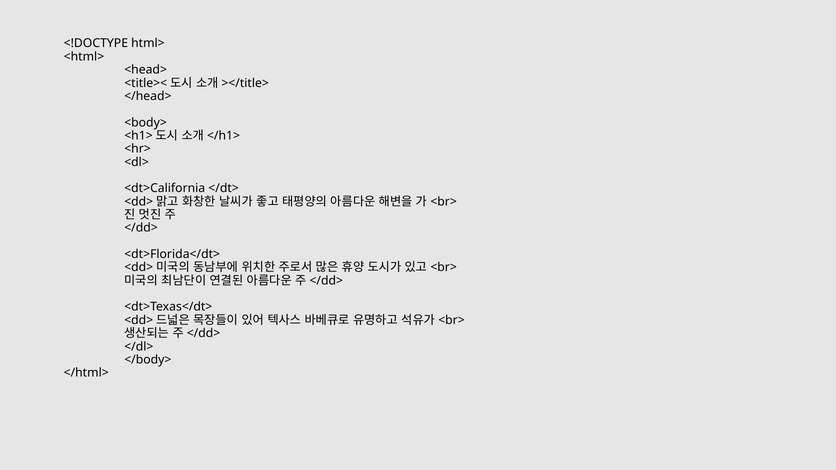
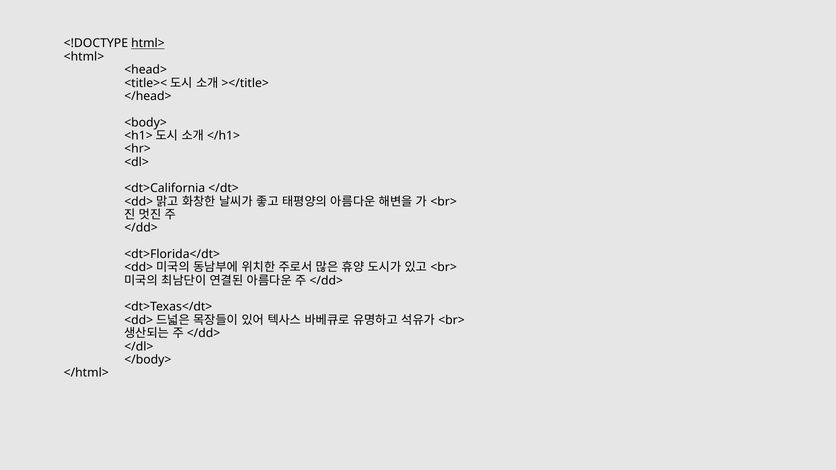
html> underline: none -> present
